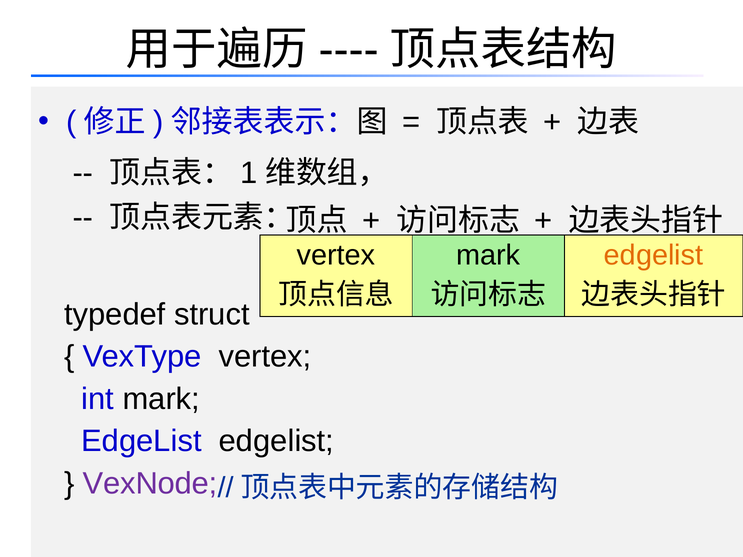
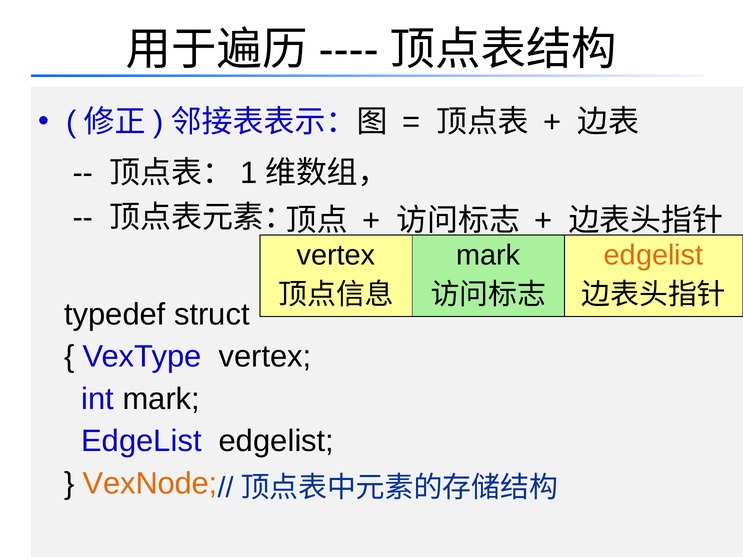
VexNode colour: purple -> orange
